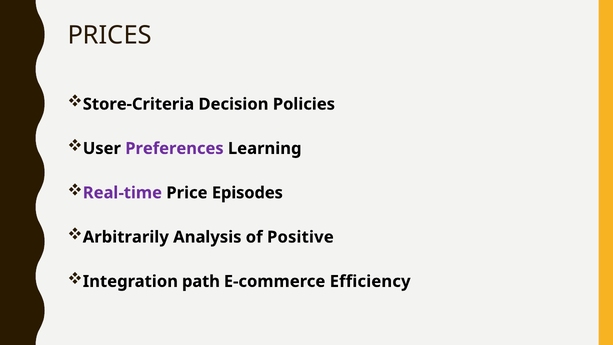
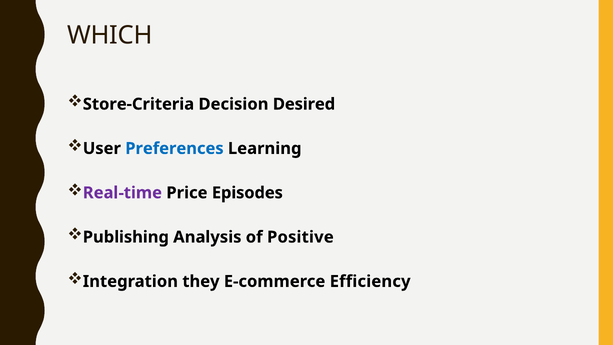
PRICES: PRICES -> WHICH
Policies: Policies -> Desired
Preferences colour: purple -> blue
Arbitrarily: Arbitrarily -> Publishing
path: path -> they
